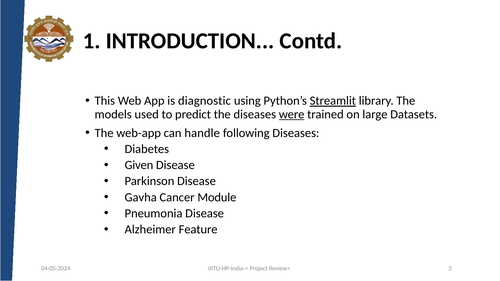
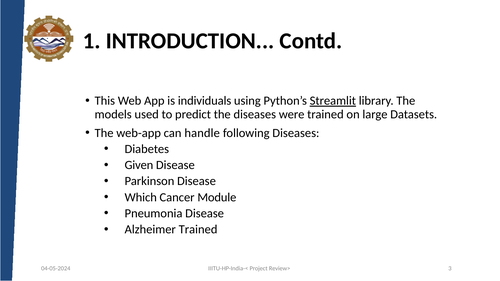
diagnostic: diagnostic -> individuals
were underline: present -> none
Gavha: Gavha -> Which
Alzheimer Feature: Feature -> Trained
